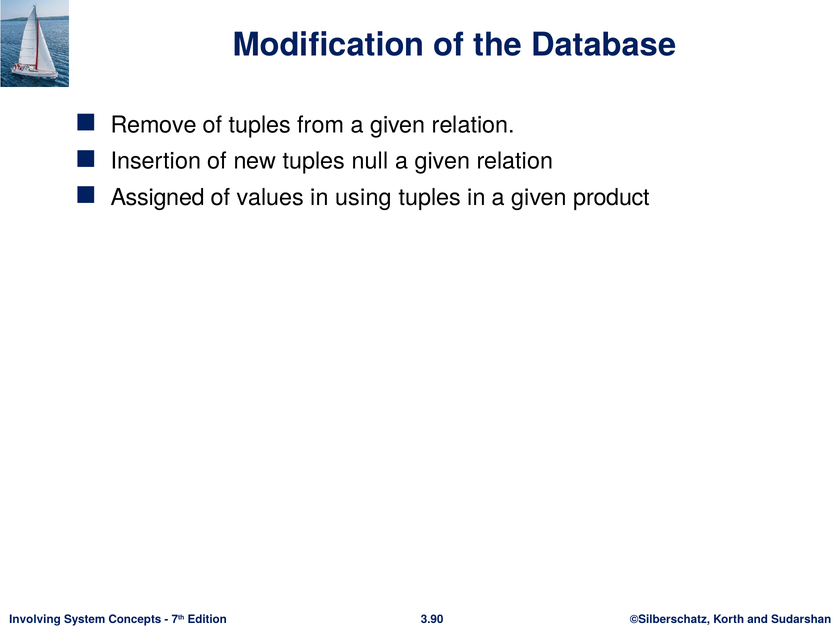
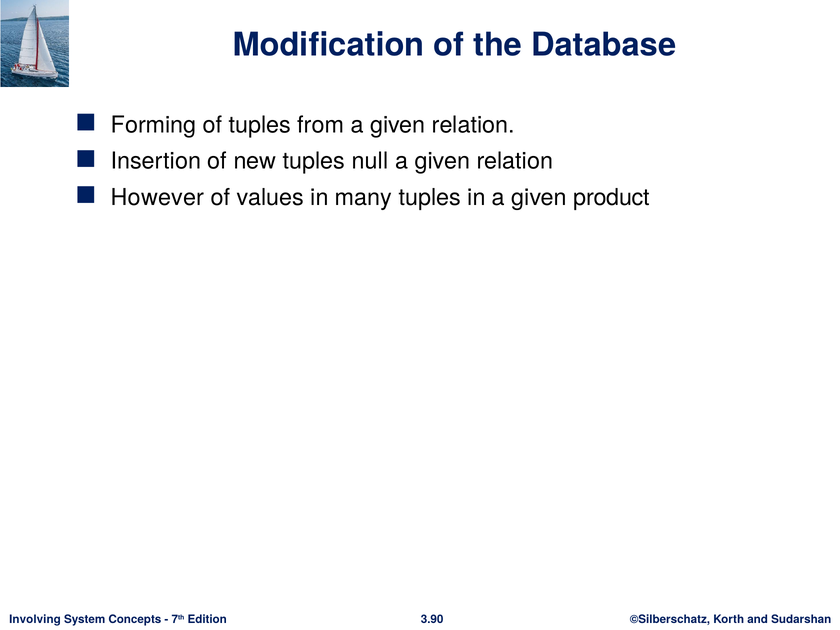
Remove: Remove -> Forming
Assigned: Assigned -> However
using: using -> many
